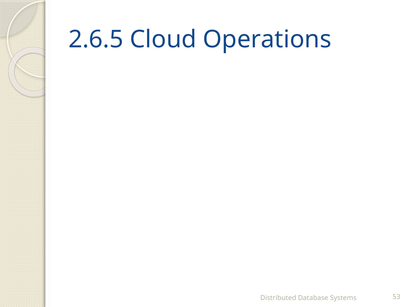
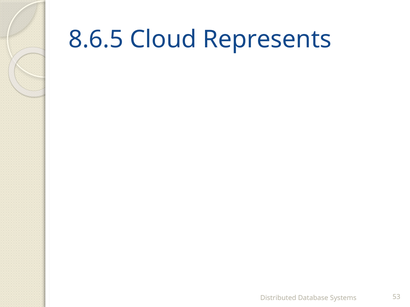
2.6.5: 2.6.5 -> 8.6.5
Operations: Operations -> Represents
